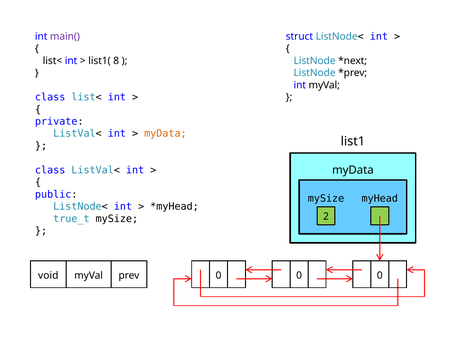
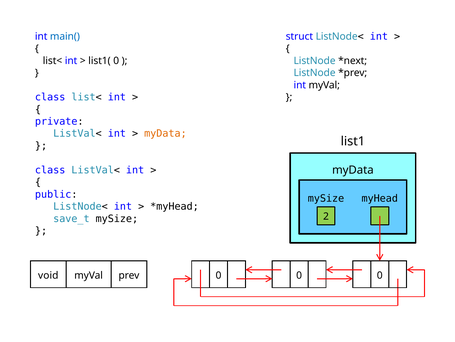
main( colour: purple -> blue
list1( 8: 8 -> 0
true_t: true_t -> save_t
